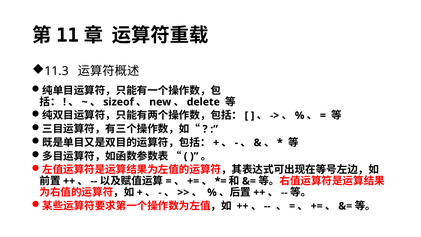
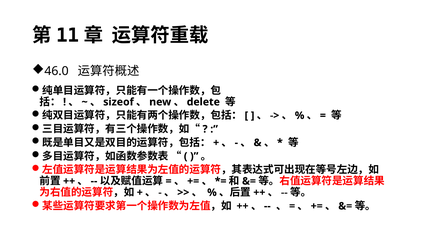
11.3: 11.3 -> 46.0
